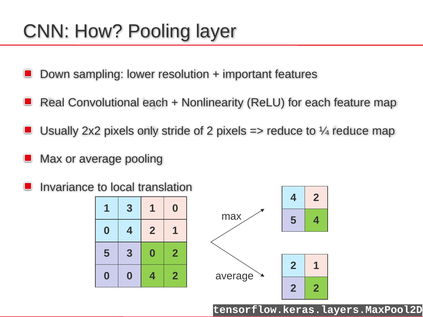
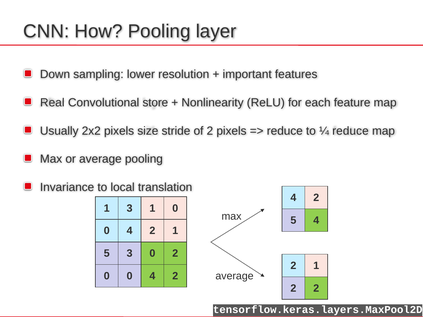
Convolutional each: each -> store
only: only -> size
